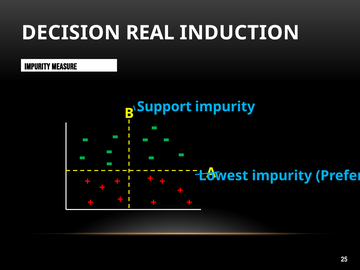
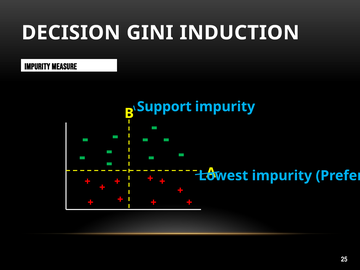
REAL: REAL -> GINI
